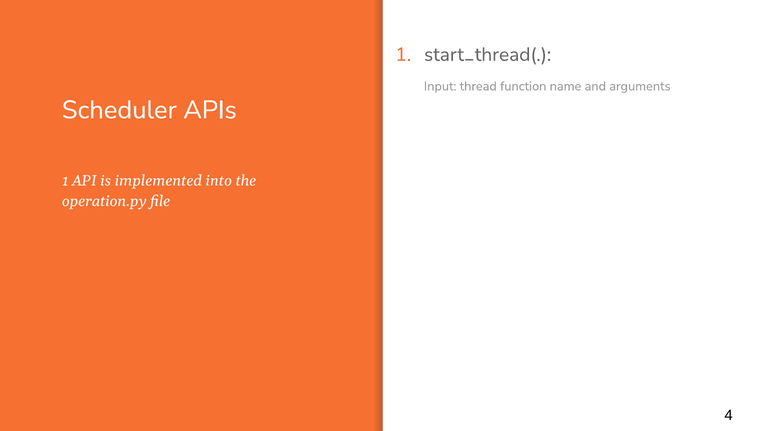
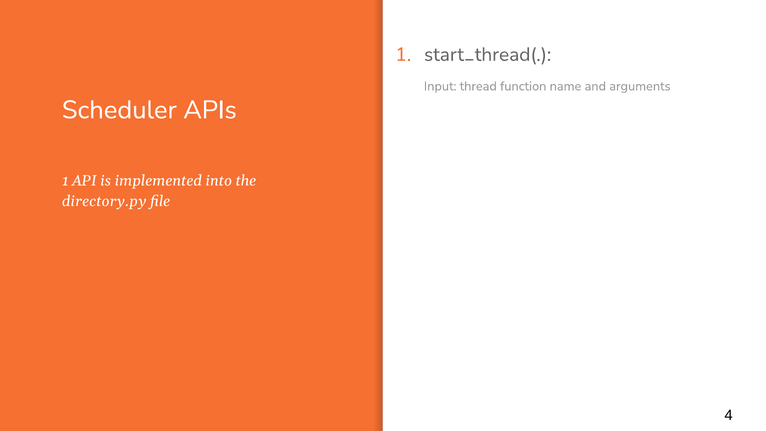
operation.py: operation.py -> directory.py
